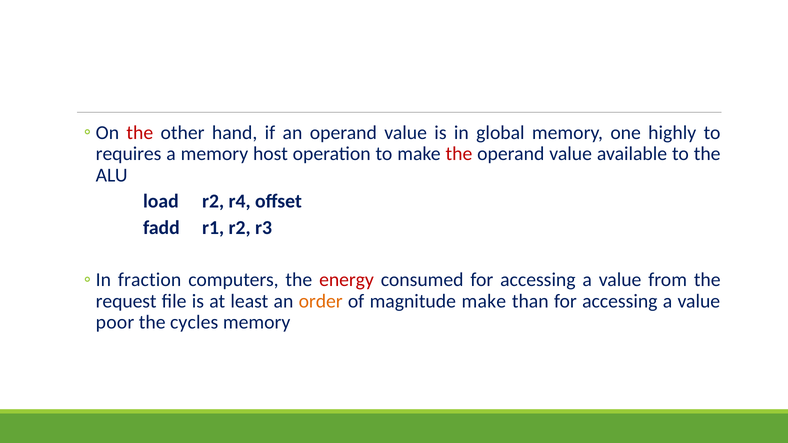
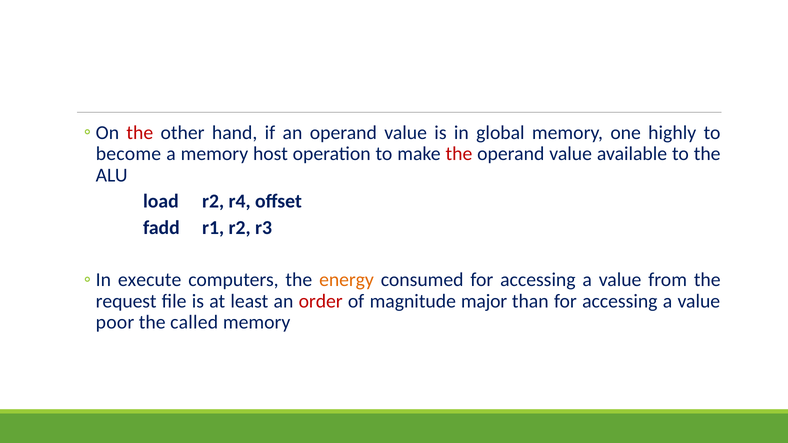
requires: requires -> become
fraction: fraction -> execute
energy colour: red -> orange
order colour: orange -> red
magnitude make: make -> major
cycles: cycles -> called
